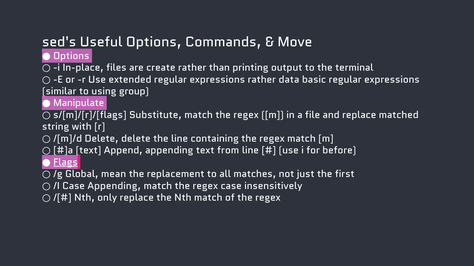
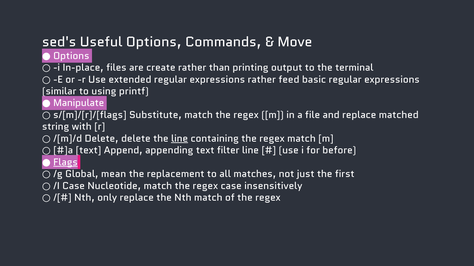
data: data -> feed
group: group -> printf
line at (180, 139) underline: none -> present
from: from -> filter
Case Appending: Appending -> Nucleotide
